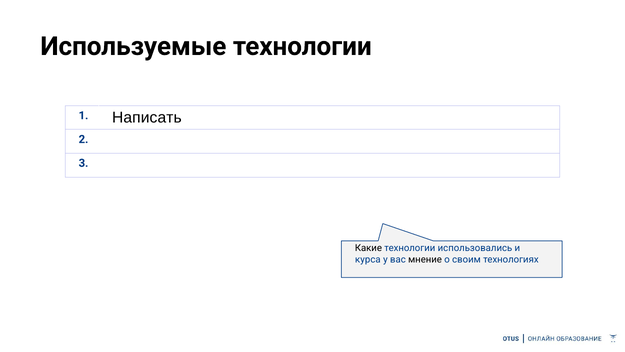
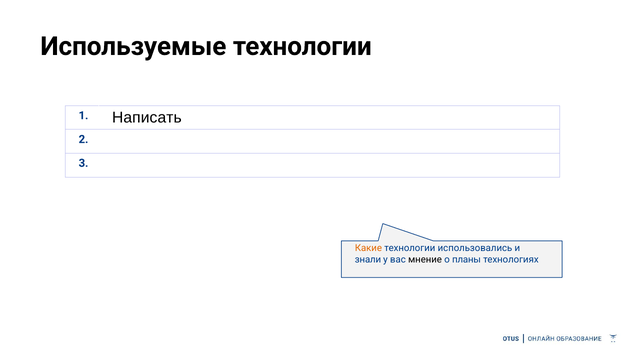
Какие colour: black -> orange
курса: курса -> знали
своим: своим -> планы
